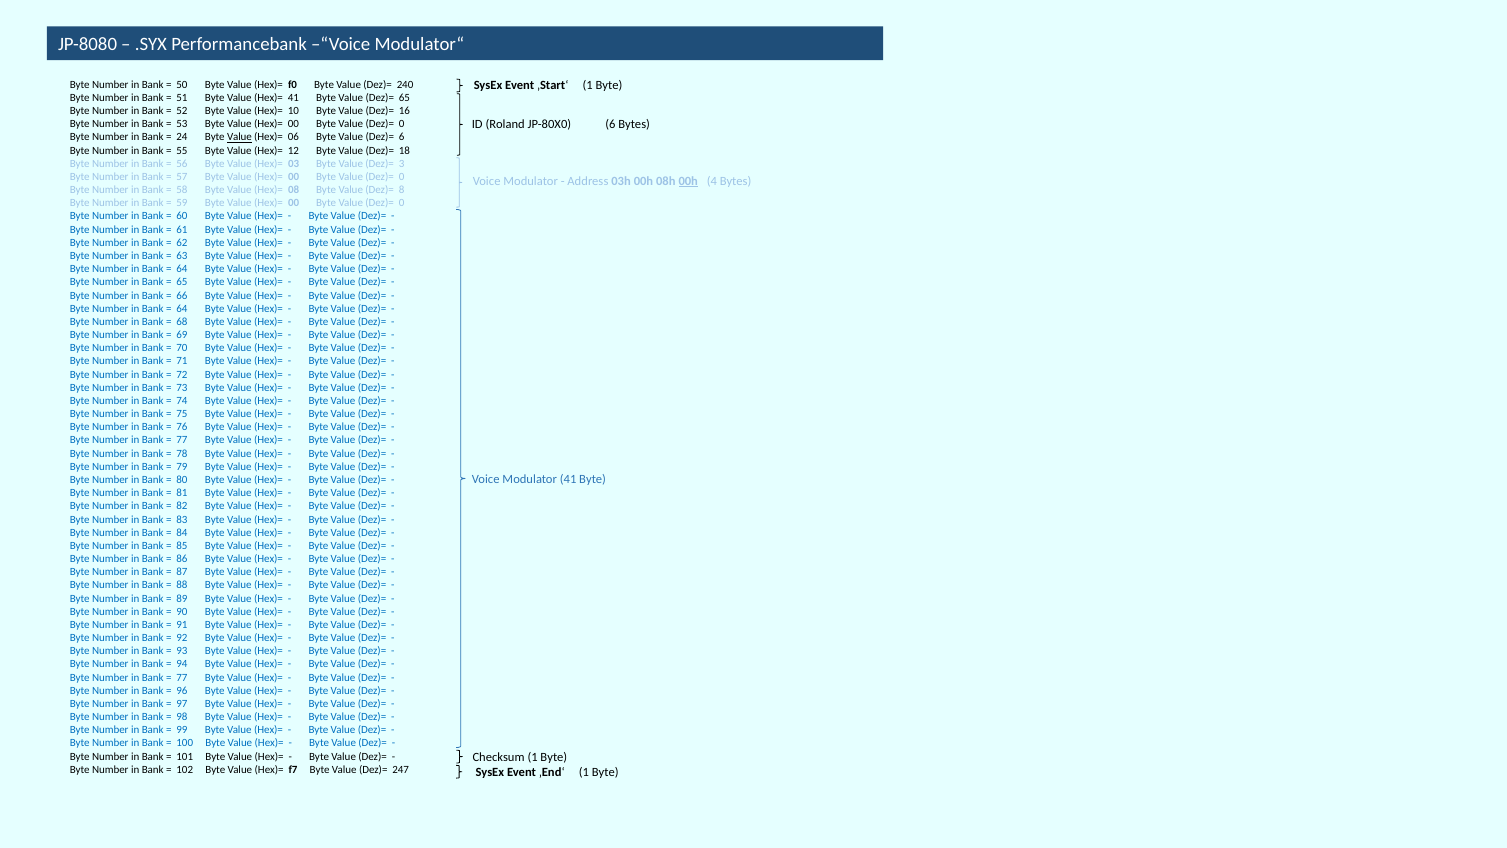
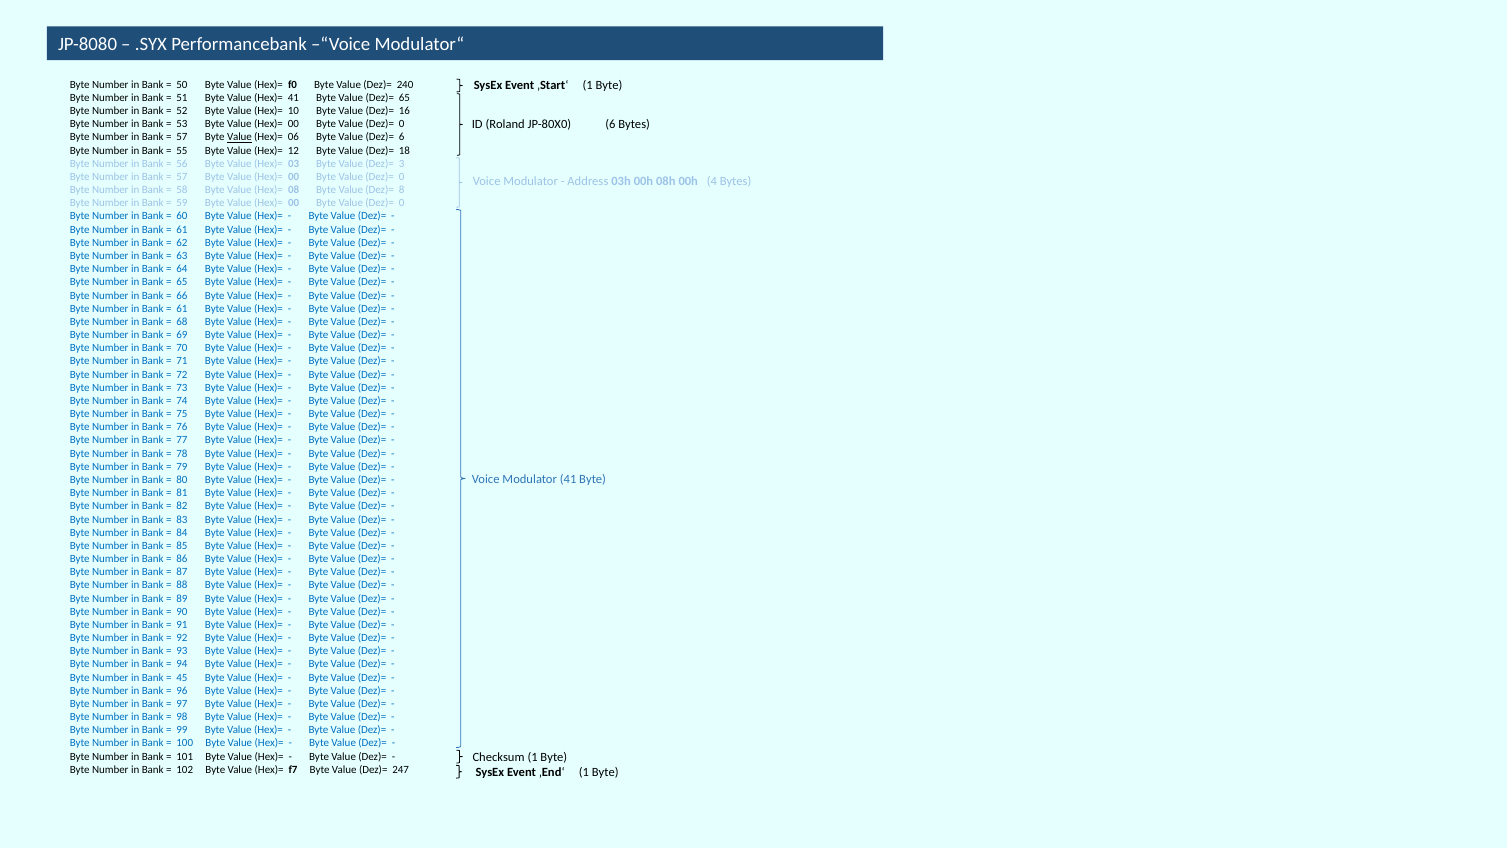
24 at (182, 137): 24 -> 57
00h at (688, 181) underline: present -> none
64 at (182, 308): 64 -> 61
77 at (182, 677): 77 -> 45
